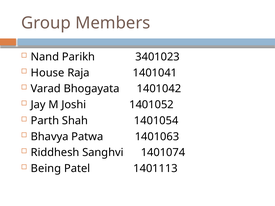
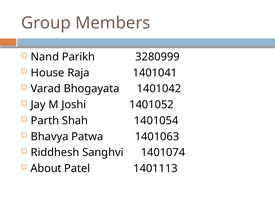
3401023: 3401023 -> 3280999
Being: Being -> About
